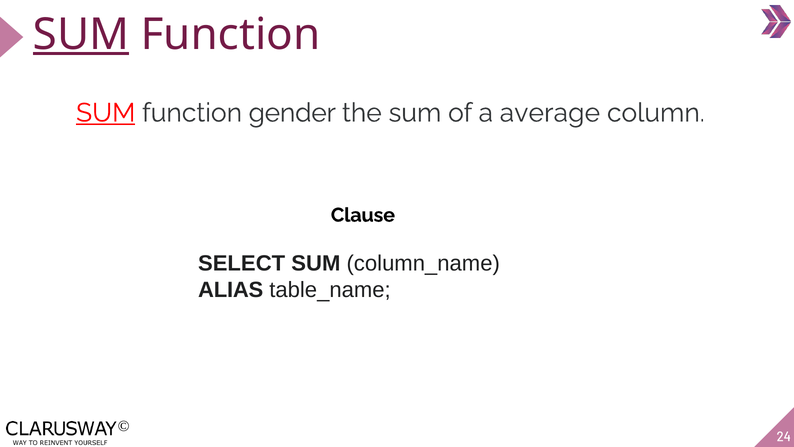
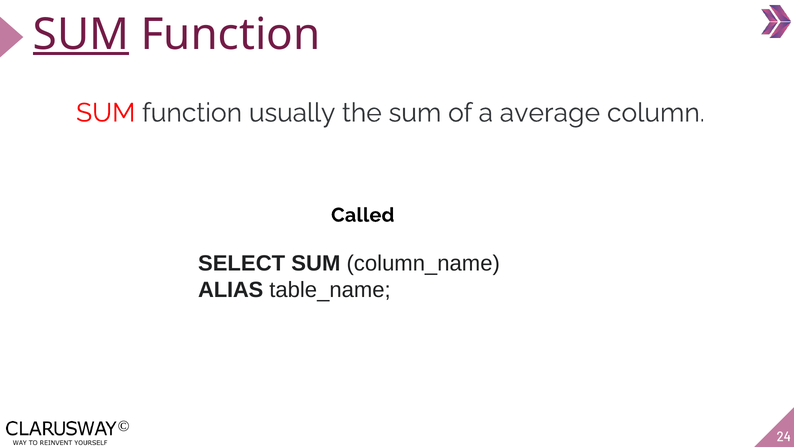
SUM at (106, 113) underline: present -> none
gender: gender -> usually
Clause: Clause -> Called
